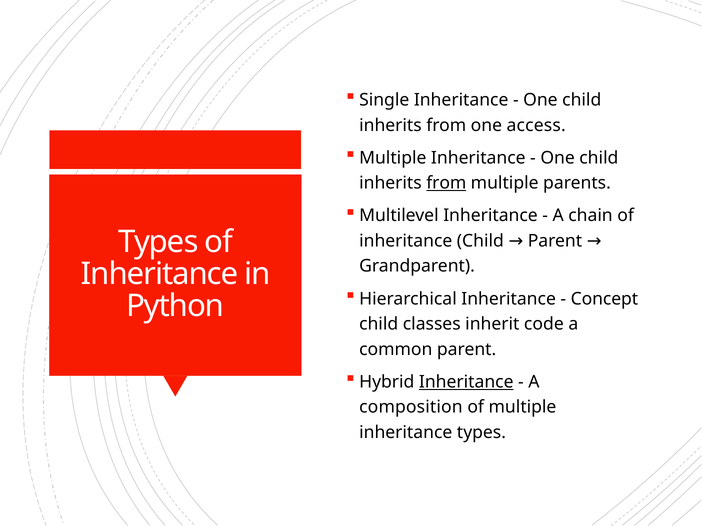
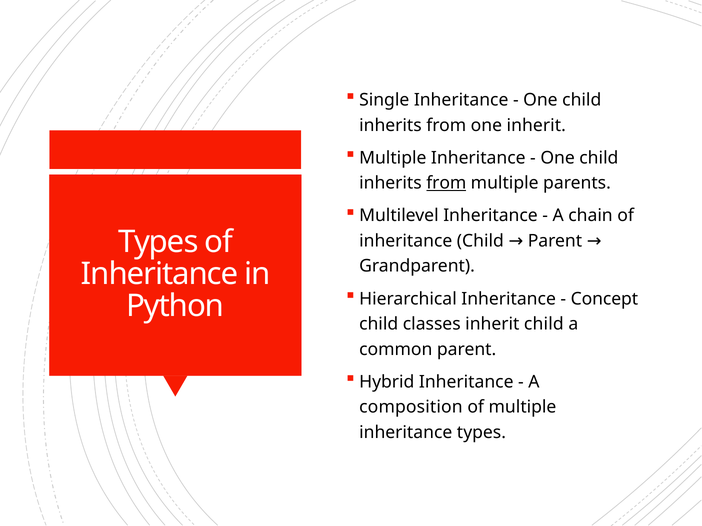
one access: access -> inherit
inherit code: code -> child
Inheritance at (466, 382) underline: present -> none
